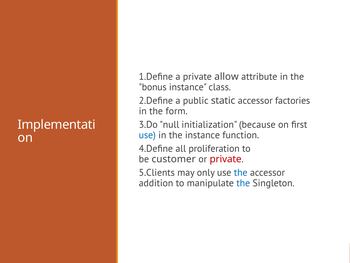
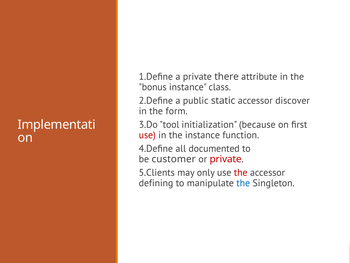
allow: allow -> there
factories: factories -> discover
null: null -> tool
use at (147, 135) colour: blue -> red
proliferation: proliferation -> documented
the at (241, 172) colour: blue -> red
addition: addition -> defining
